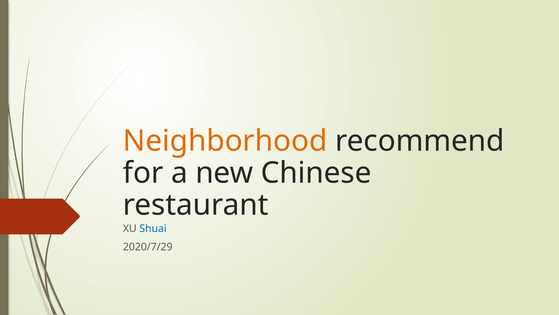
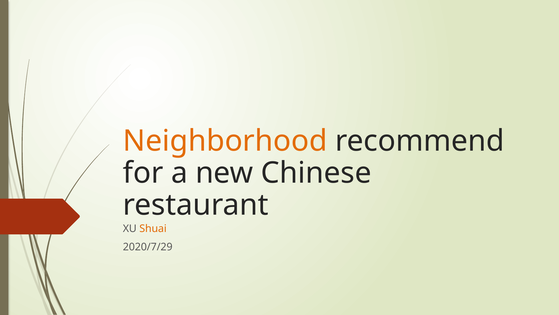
Shuai colour: blue -> orange
